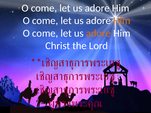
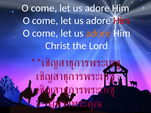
Him at (122, 21) colour: orange -> red
